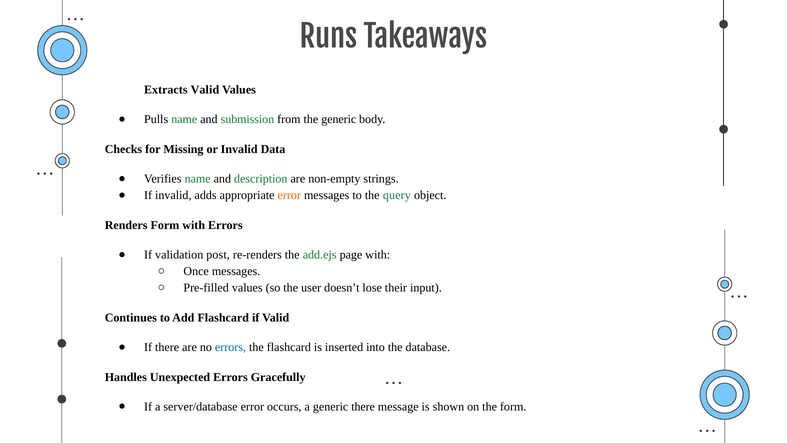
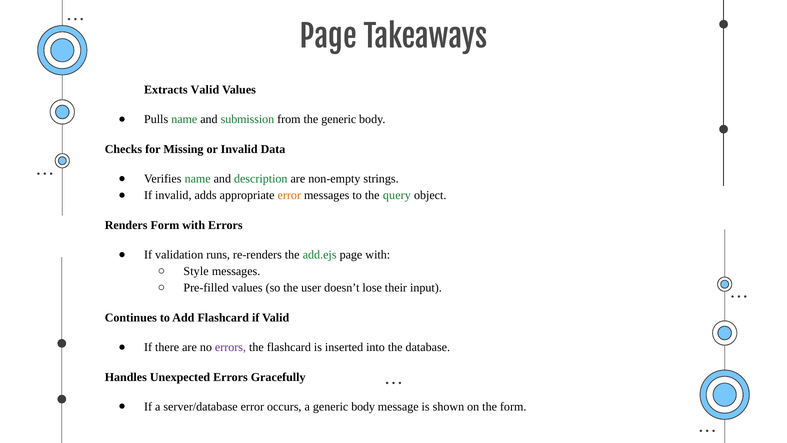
Runs at (329, 38): Runs -> Page
post: post -> runs
Once: Once -> Style
errors at (230, 347) colour: blue -> purple
a generic there: there -> body
